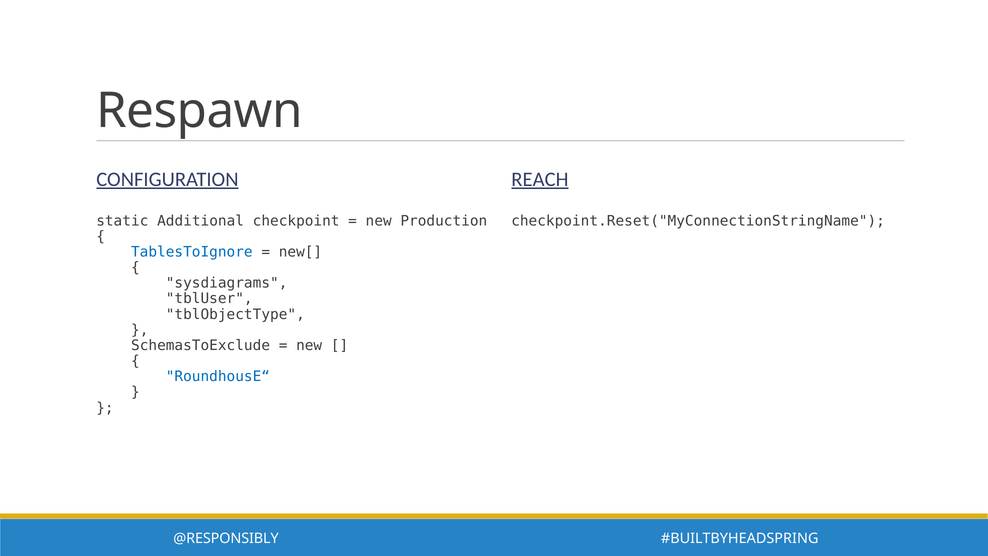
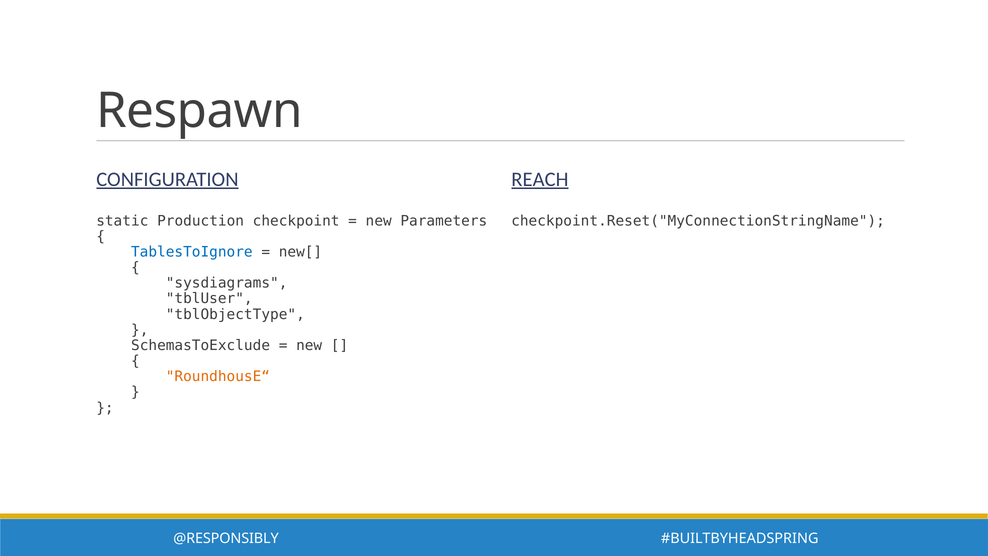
Additional: Additional -> Production
Production: Production -> Parameters
RoundhousE“ colour: blue -> orange
